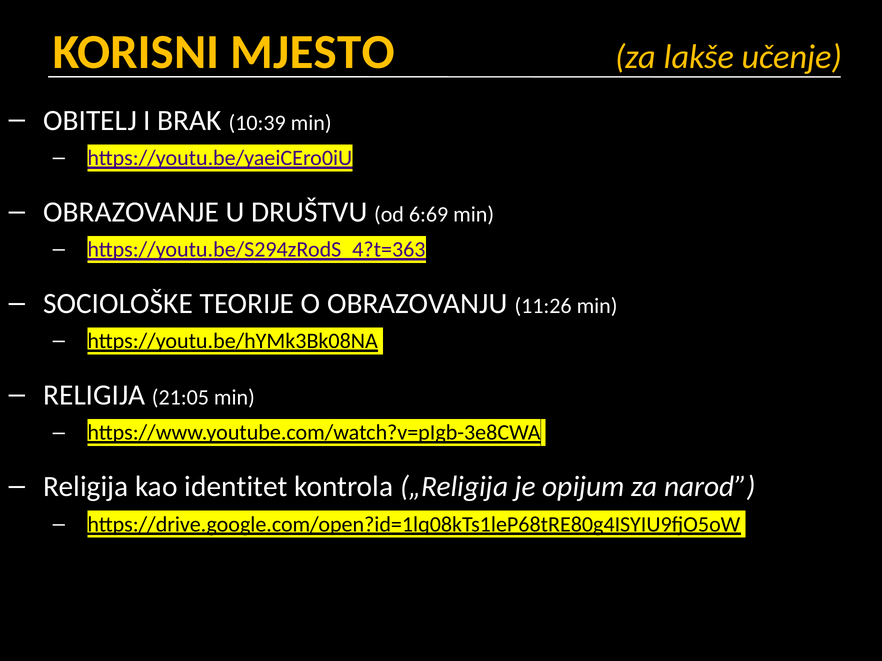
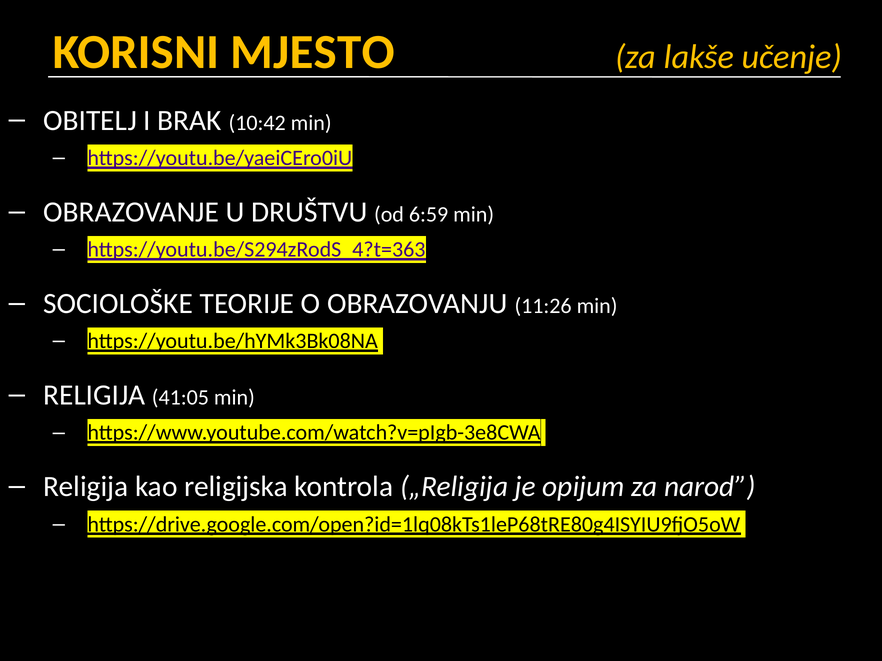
10:39: 10:39 -> 10:42
6:69: 6:69 -> 6:59
21:05: 21:05 -> 41:05
identitet: identitet -> religijska
